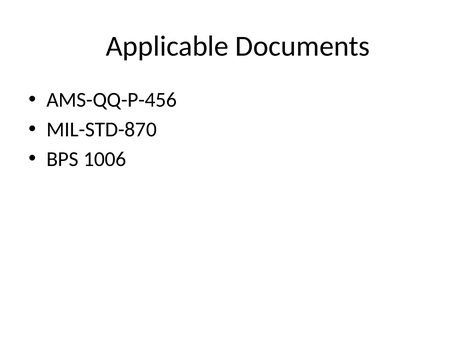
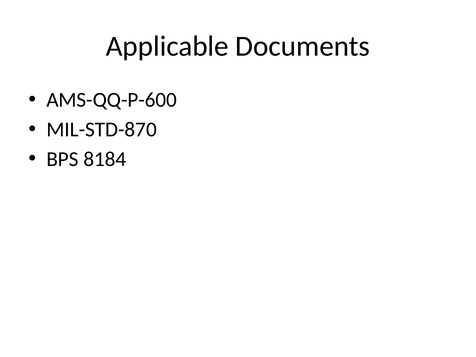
AMS-QQ-P-456: AMS-QQ-P-456 -> AMS-QQ-P-600
1006: 1006 -> 8184
